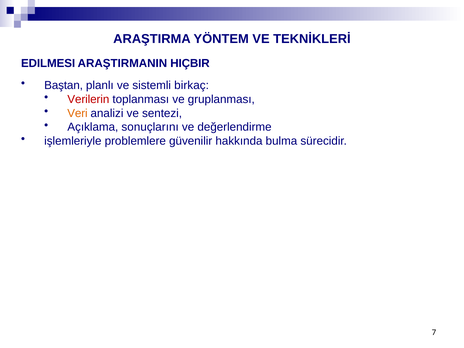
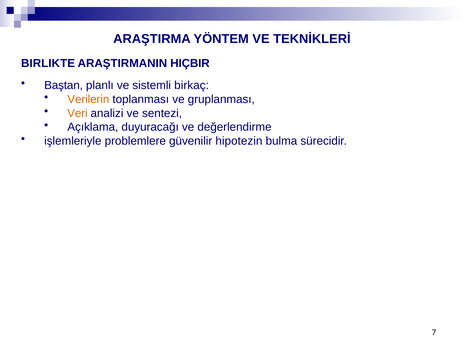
EDILMESI: EDILMESI -> BIRLIKTE
Verilerin colour: red -> orange
sonuçlarını: sonuçlarını -> duyuracağı
hakkında: hakkında -> hipotezin
